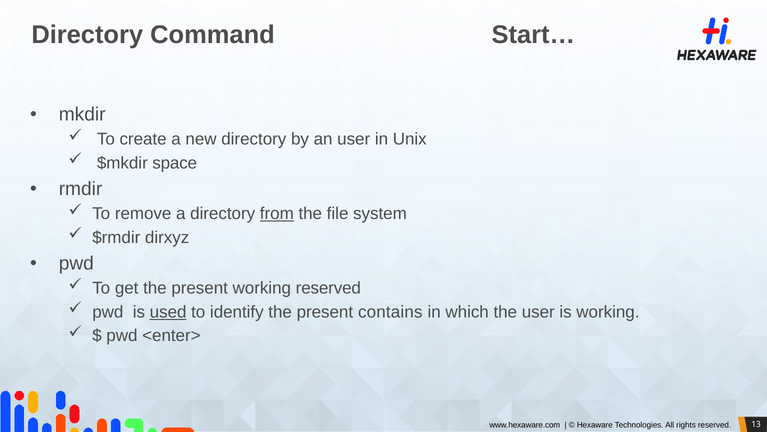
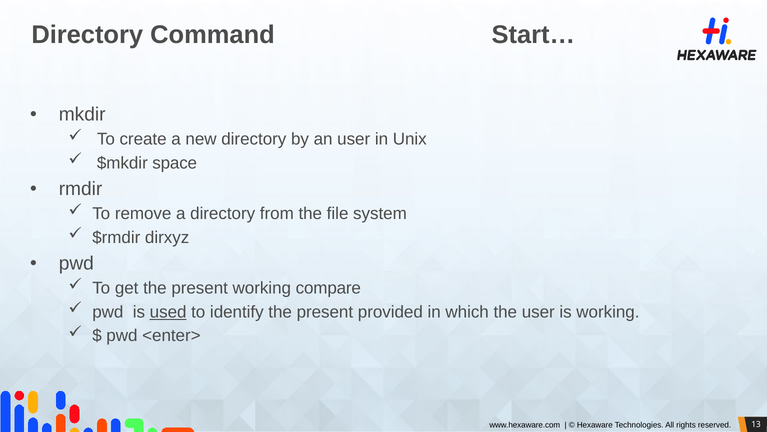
from underline: present -> none
working reserved: reserved -> compare
contains: contains -> provided
